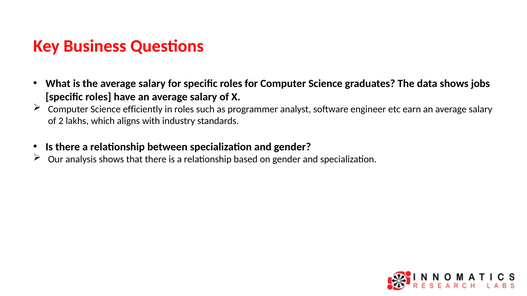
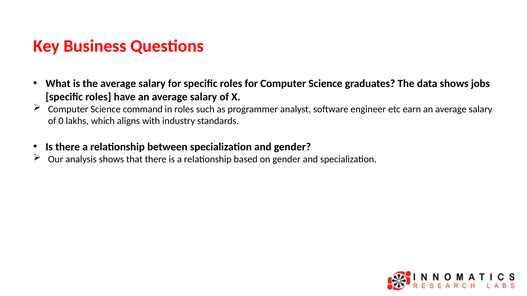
efficiently: efficiently -> command
2: 2 -> 0
